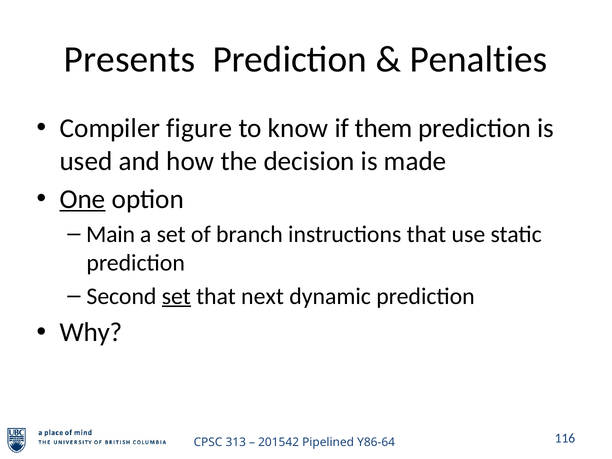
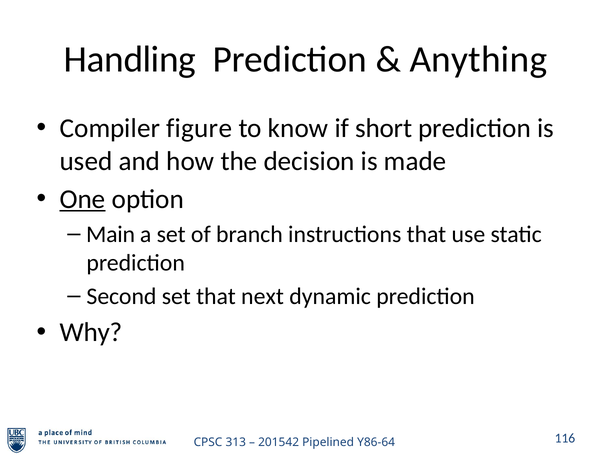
Presents: Presents -> Handling
Penalties: Penalties -> Anything
them: them -> short
set at (176, 296) underline: present -> none
